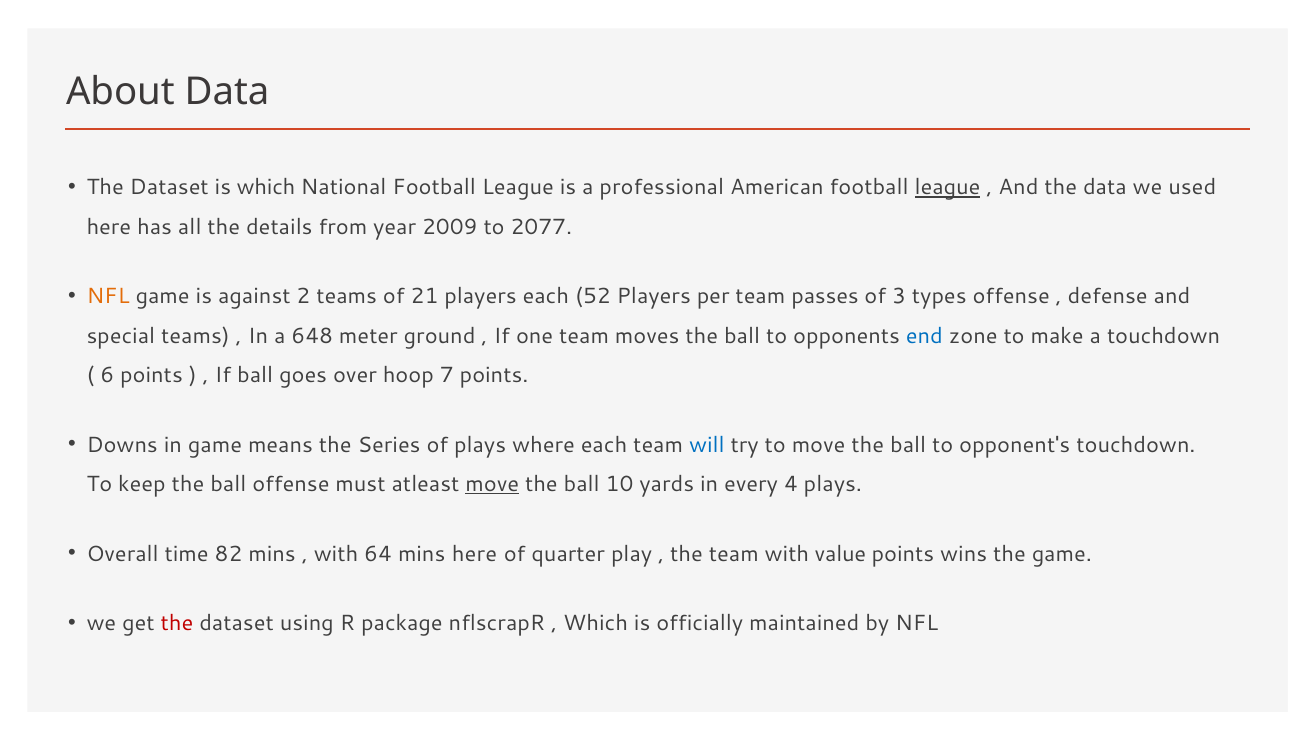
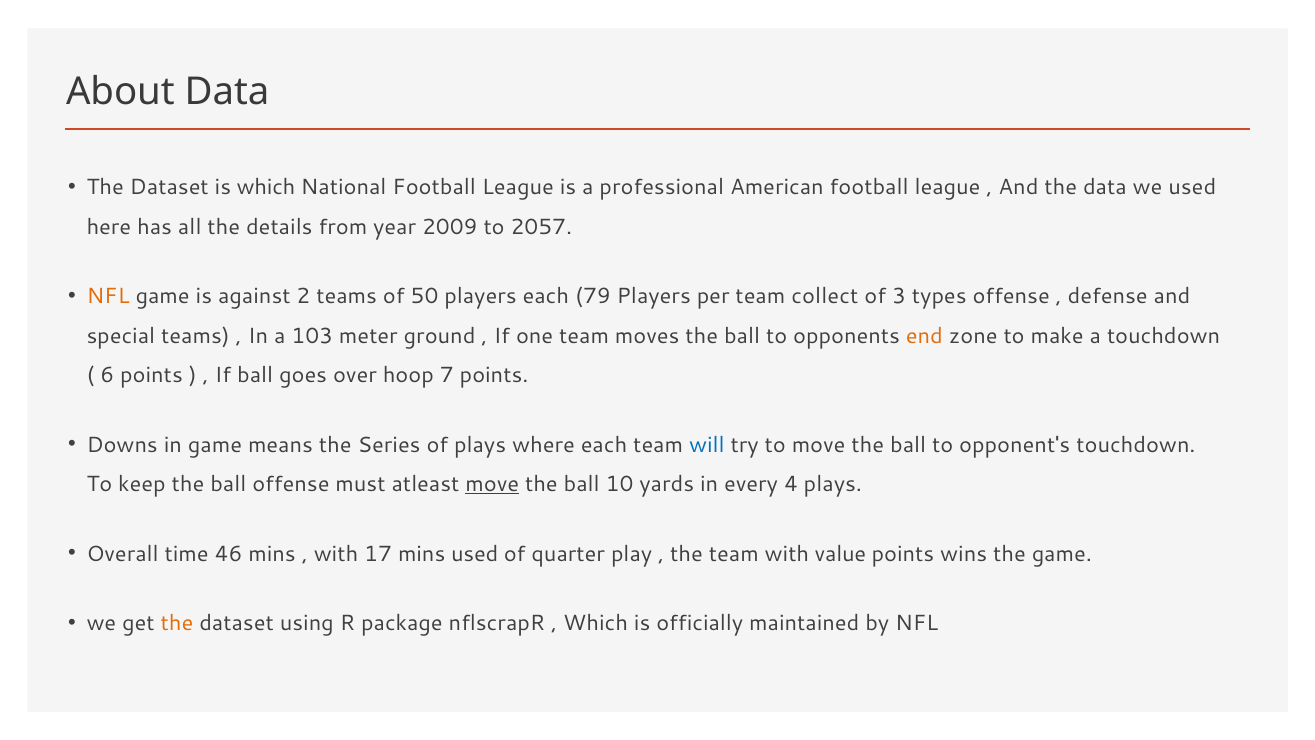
league at (947, 188) underline: present -> none
2077: 2077 -> 2057
21: 21 -> 50
52: 52 -> 79
passes: passes -> collect
648: 648 -> 103
end colour: blue -> orange
82: 82 -> 46
64: 64 -> 17
mins here: here -> used
the at (177, 623) colour: red -> orange
